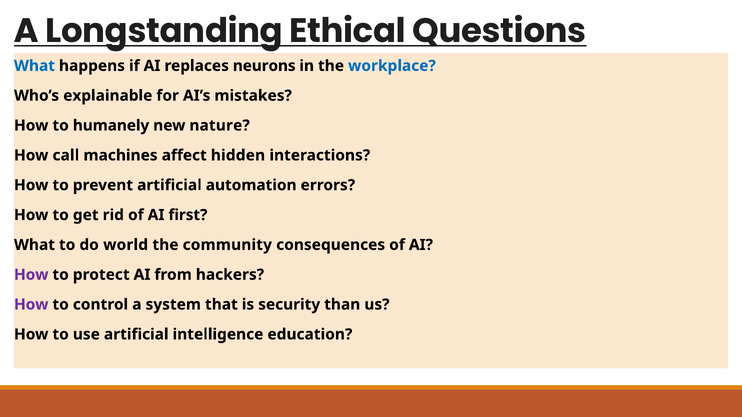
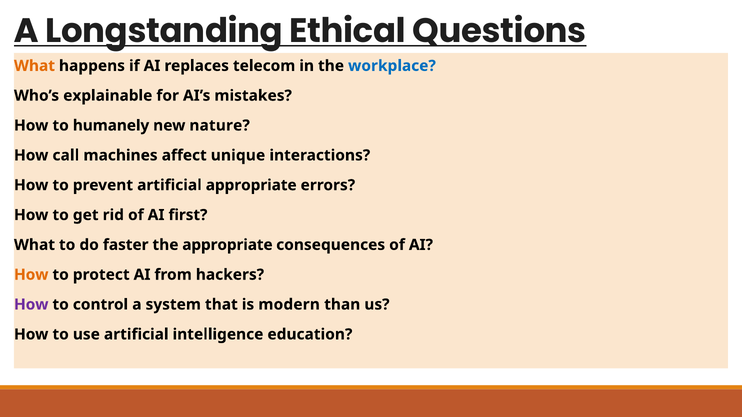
What at (34, 66) colour: blue -> orange
neurons: neurons -> telecom
hidden: hidden -> unique
artificial automation: automation -> appropriate
world: world -> faster
the community: community -> appropriate
How at (31, 275) colour: purple -> orange
security: security -> modern
